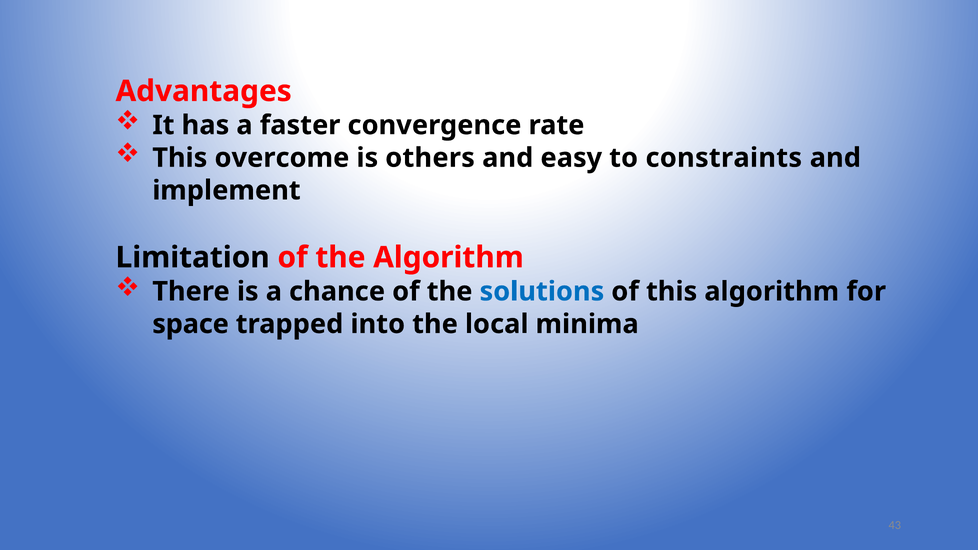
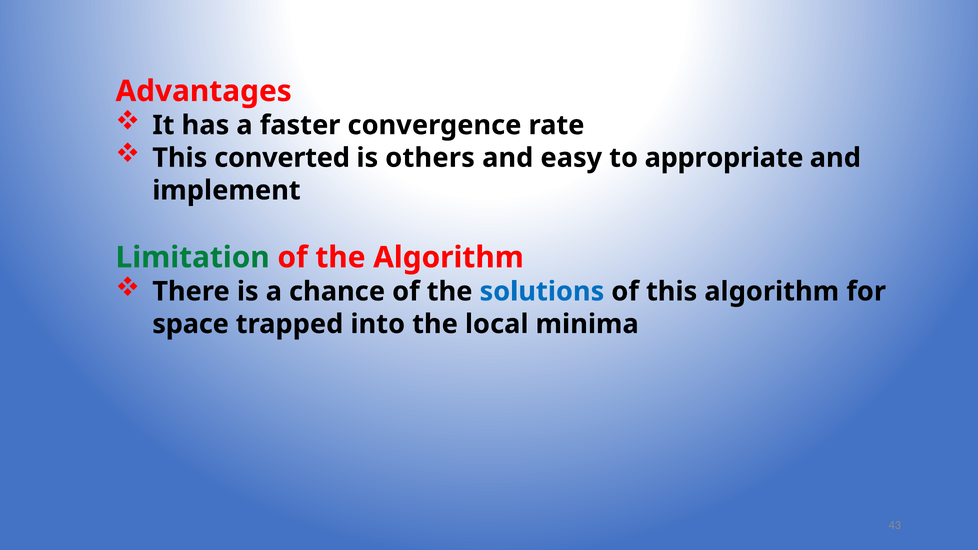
overcome: overcome -> converted
constraints: constraints -> appropriate
Limitation colour: black -> green
